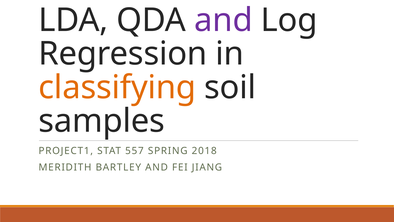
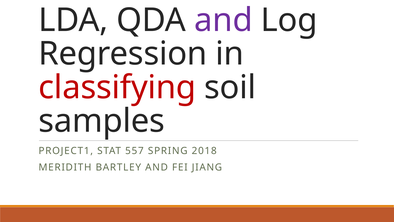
classifying colour: orange -> red
